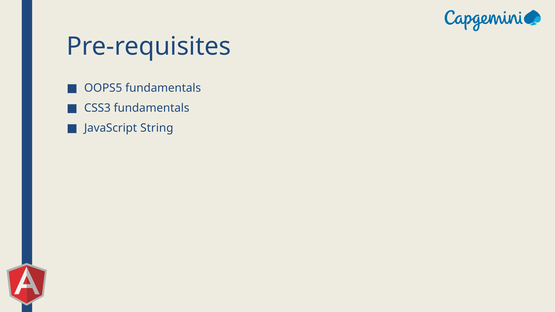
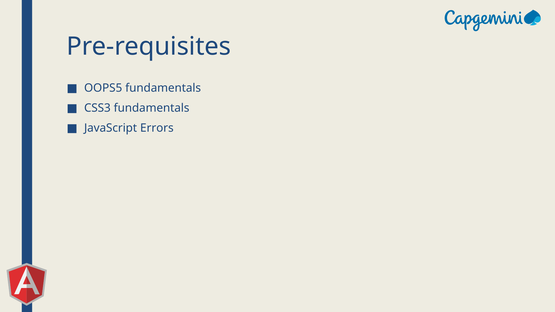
String: String -> Errors
